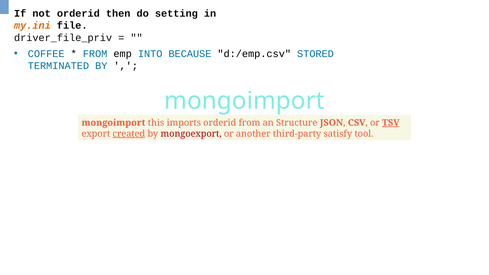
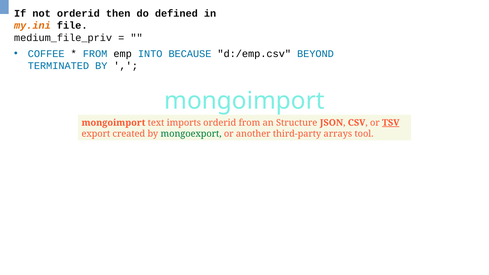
setting: setting -> defined
driver_file_priv: driver_file_priv -> medium_file_priv
STORED: STORED -> BEYOND
this: this -> text
created underline: present -> none
mongoexport colour: red -> green
satisfy: satisfy -> arrays
